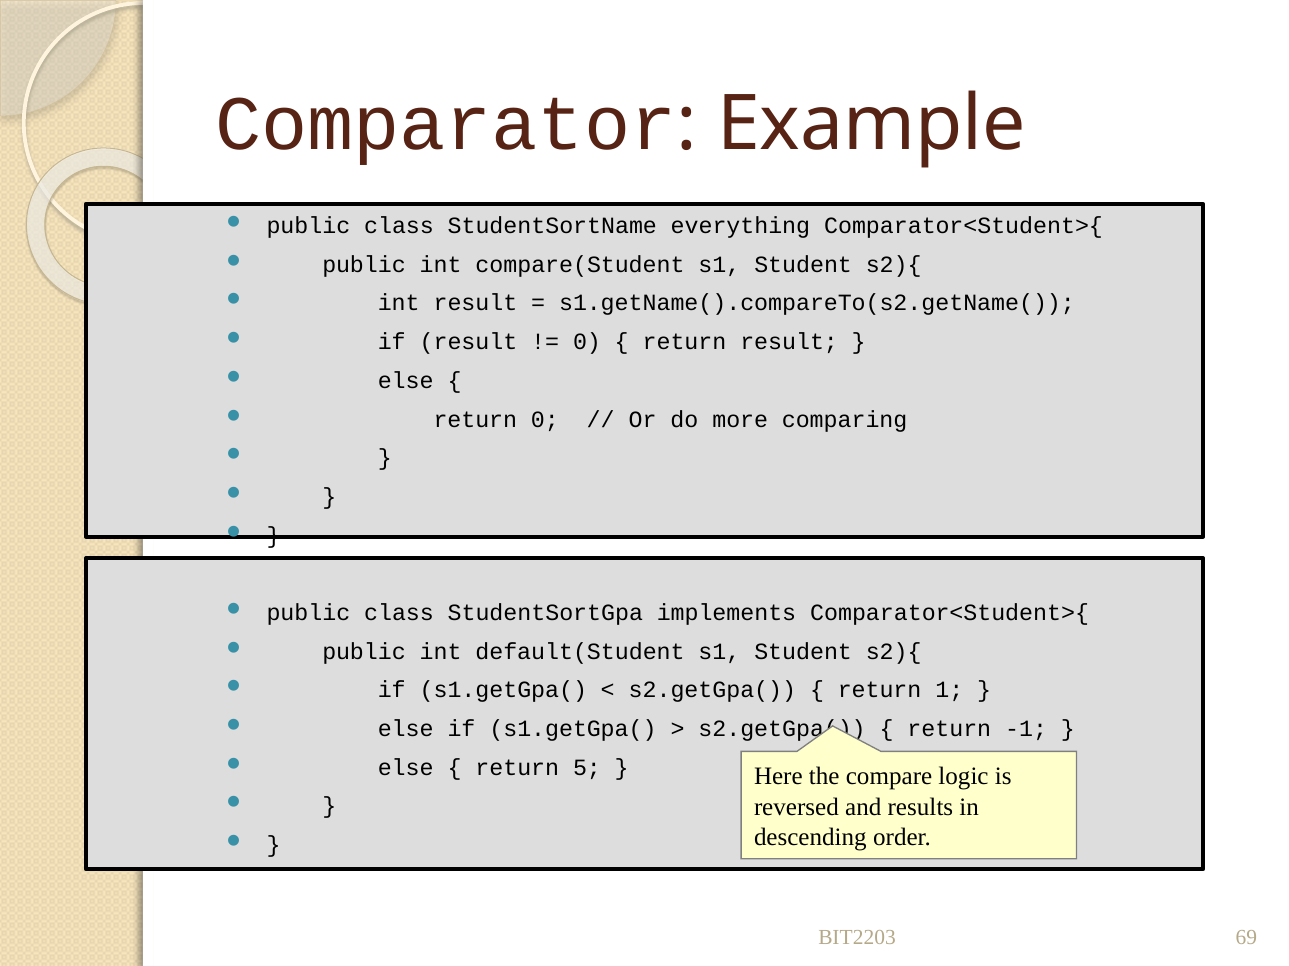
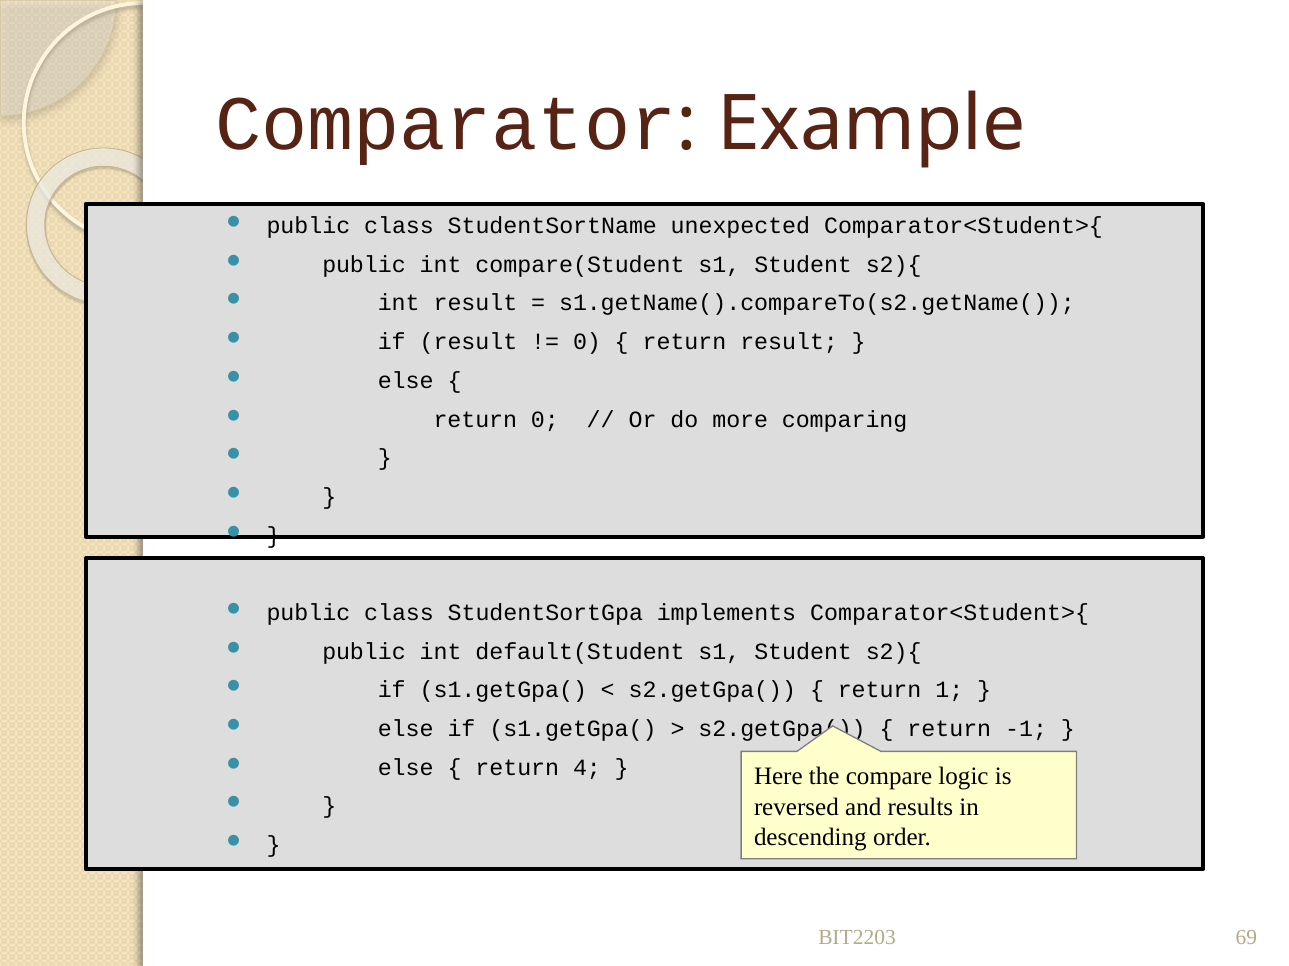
everything: everything -> unexpected
5: 5 -> 4
